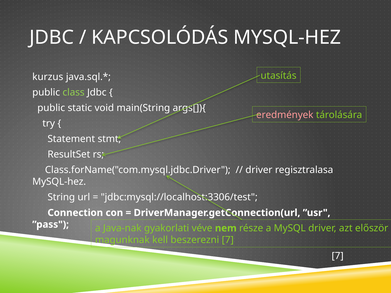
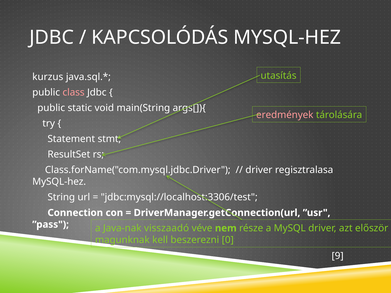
class colour: light green -> pink
gyakorlati: gyakorlati -> visszaadó
beszerezni 7: 7 -> 0
7 at (338, 256): 7 -> 9
